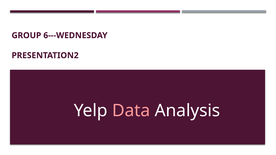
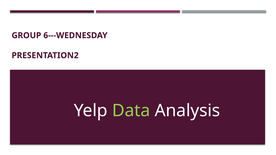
Data colour: pink -> light green
